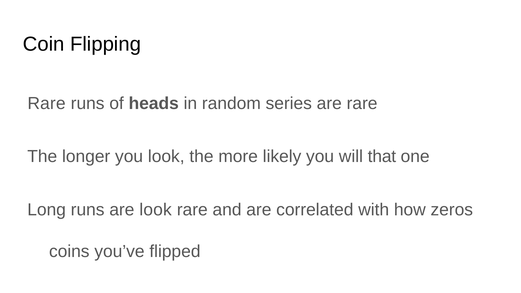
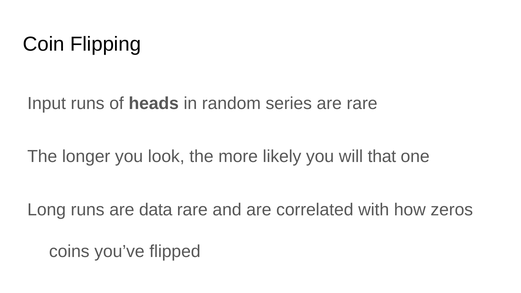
Rare at (47, 103): Rare -> Input
are look: look -> data
